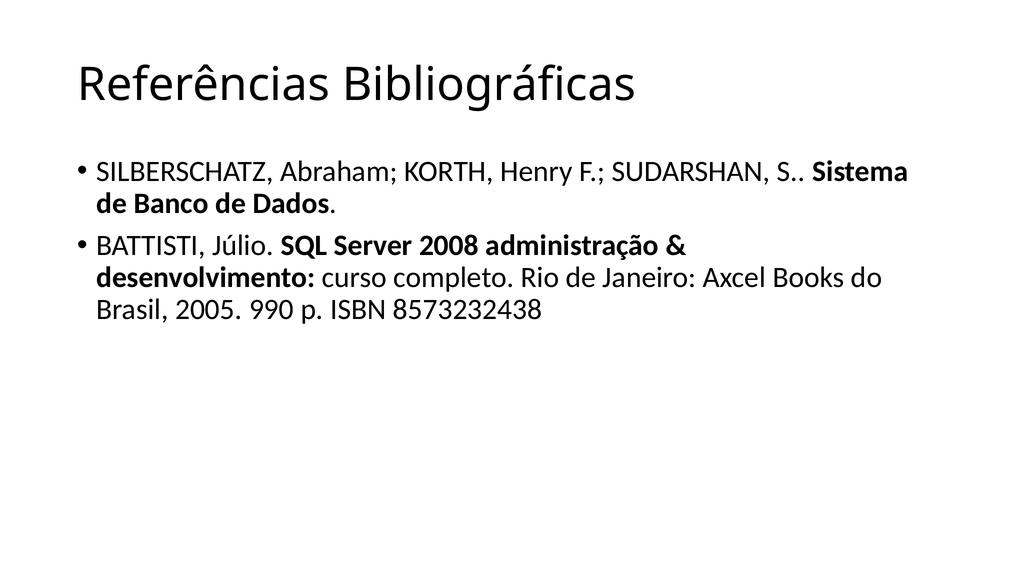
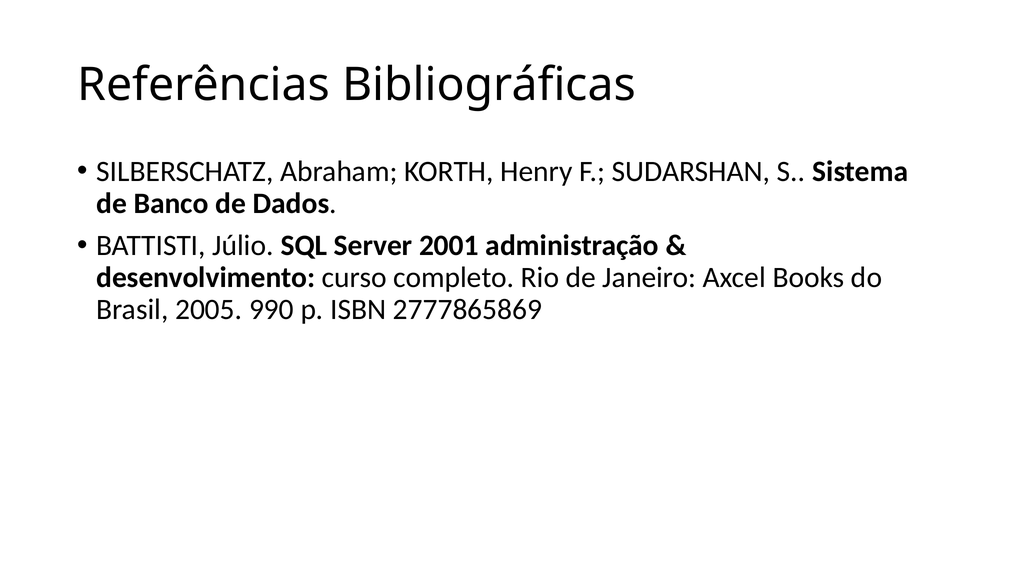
2008: 2008 -> 2001
8573232438: 8573232438 -> 2777865869
